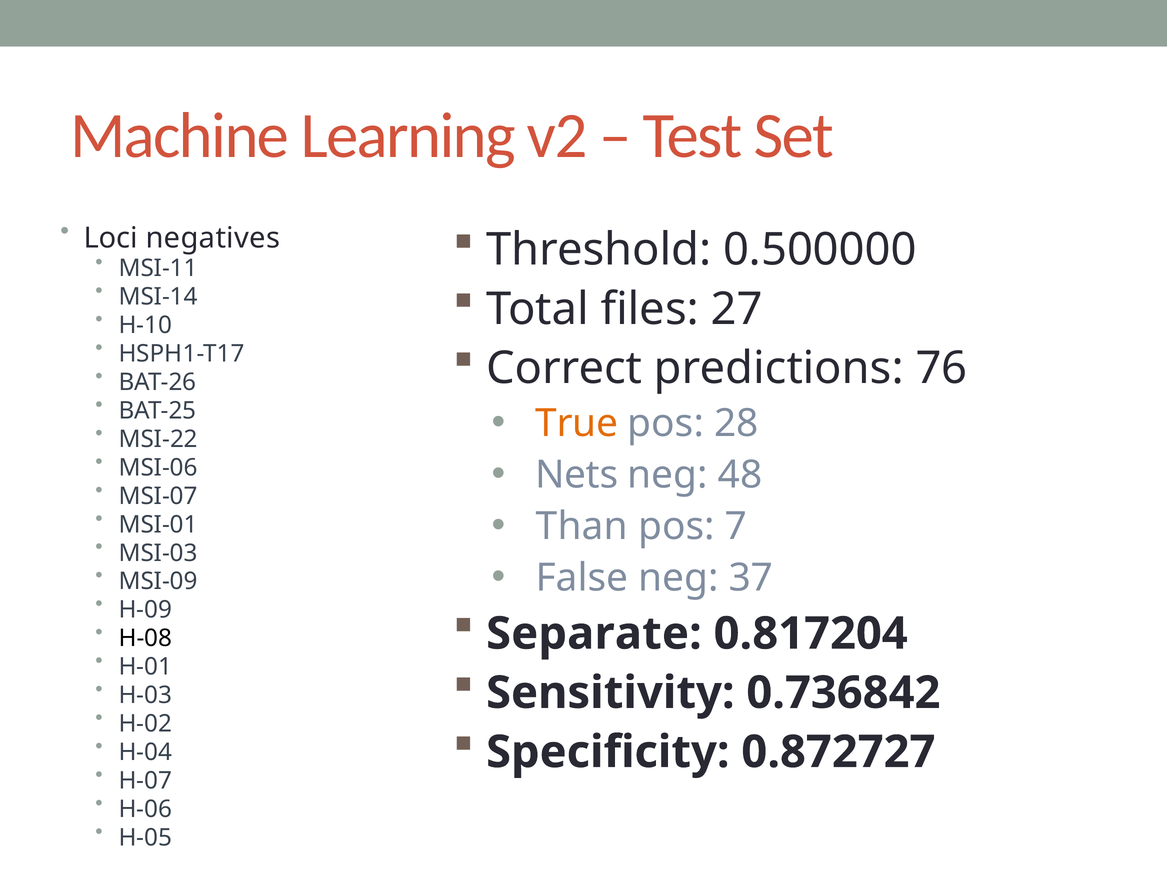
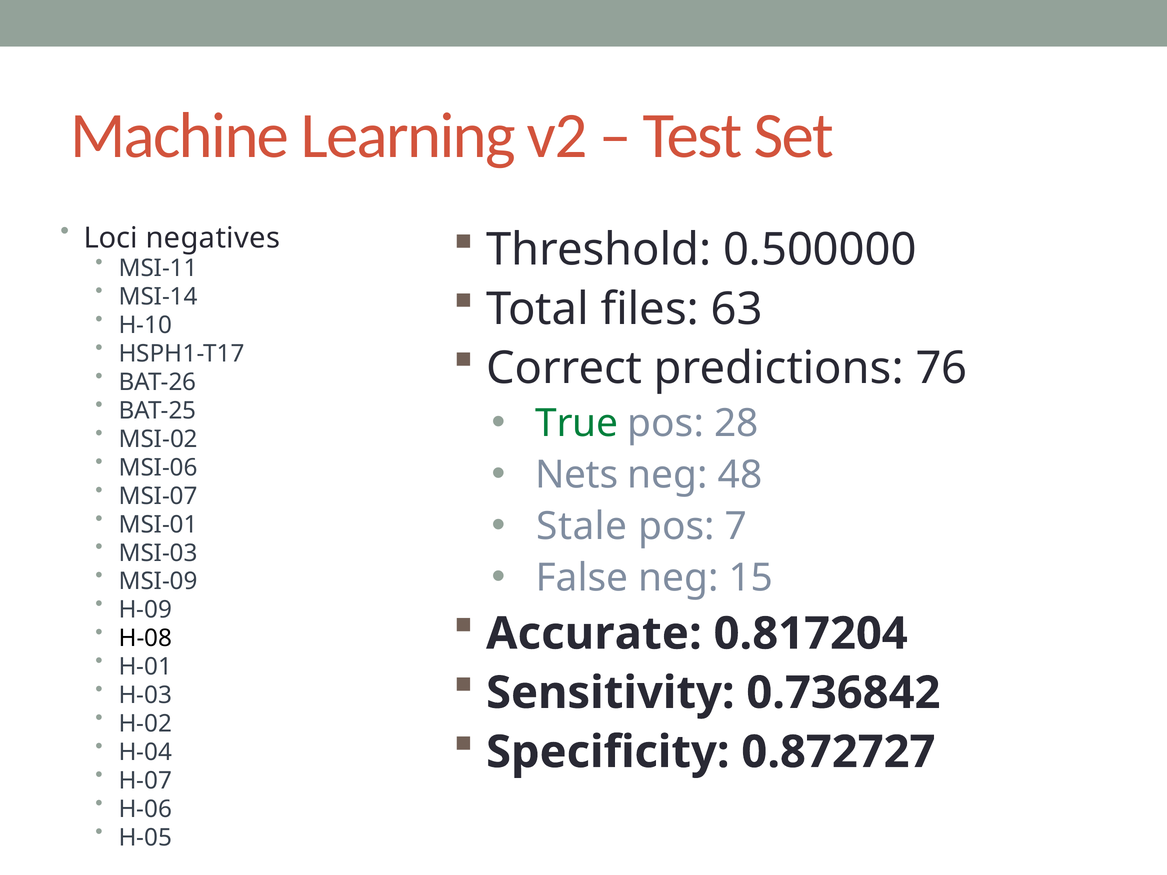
27: 27 -> 63
True colour: orange -> green
MSI-22: MSI-22 -> MSI-02
Than: Than -> Stale
37: 37 -> 15
Separate: Separate -> Accurate
